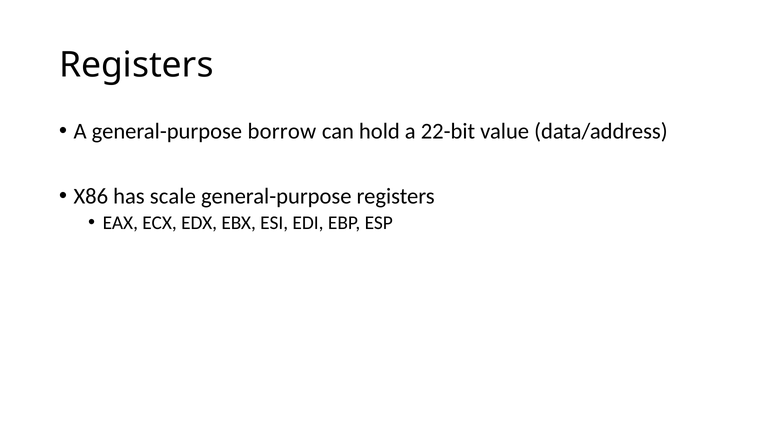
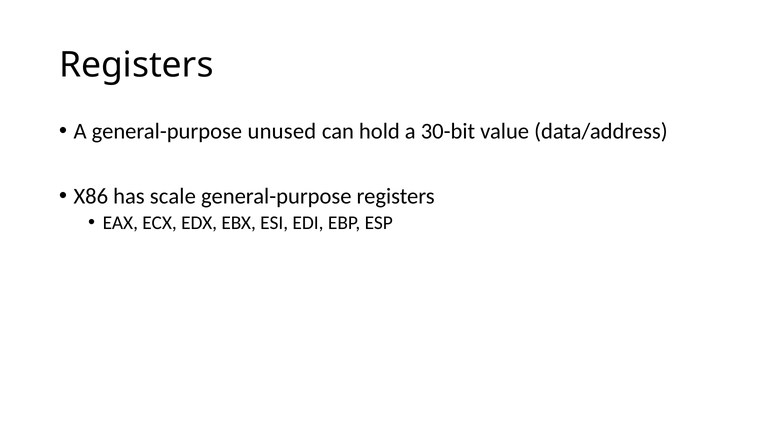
borrow: borrow -> unused
22-bit: 22-bit -> 30-bit
